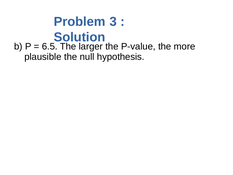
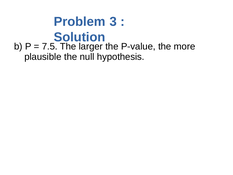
6.5: 6.5 -> 7.5
